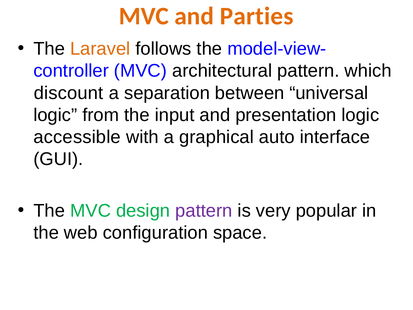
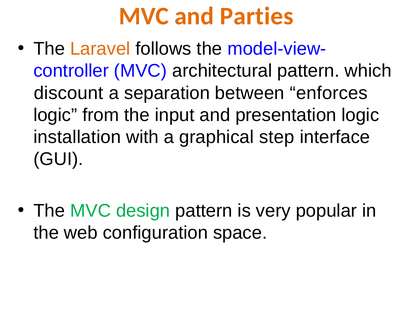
universal: universal -> enforces
accessible: accessible -> installation
auto: auto -> step
pattern at (204, 210) colour: purple -> black
